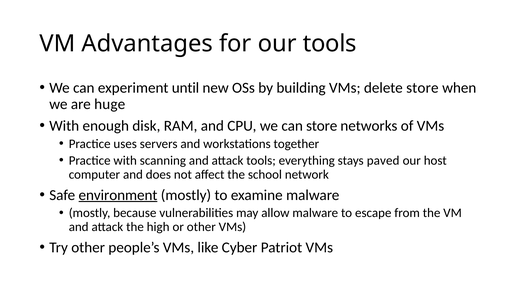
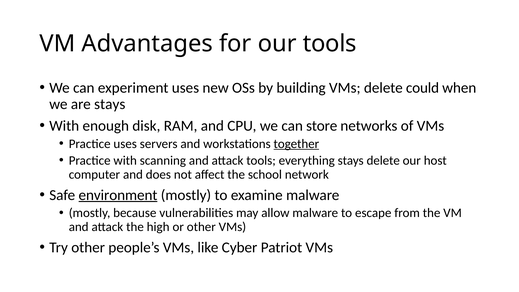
experiment until: until -> uses
delete store: store -> could
are huge: huge -> stays
together underline: none -> present
stays paved: paved -> delete
